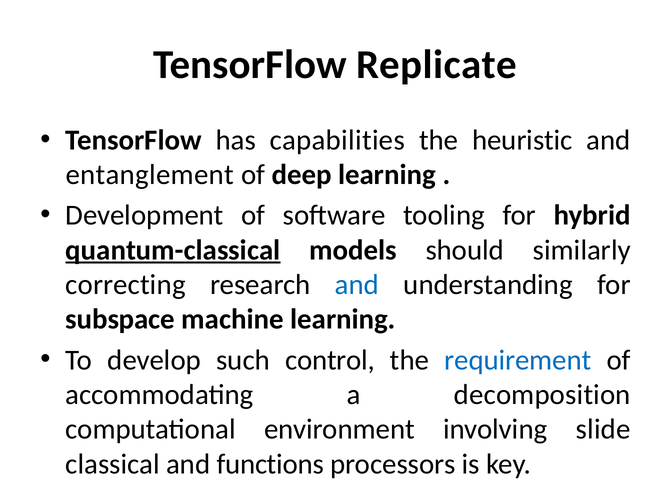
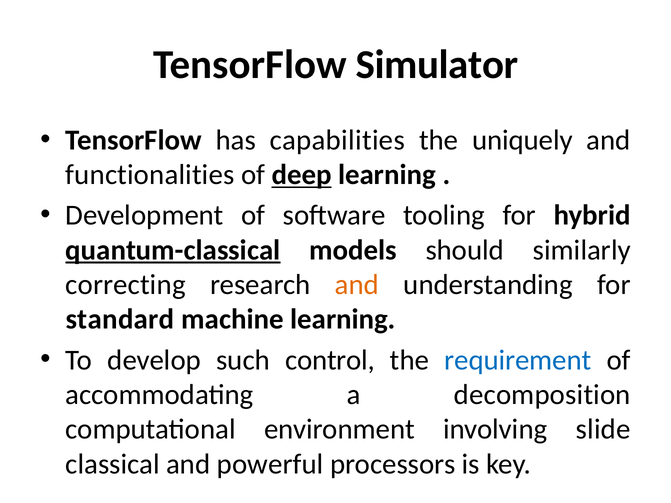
Replicate: Replicate -> Simulator
heuristic: heuristic -> uniquely
entanglement: entanglement -> functionalities
deep underline: none -> present
and at (357, 285) colour: blue -> orange
subspace: subspace -> standard
functions: functions -> powerful
